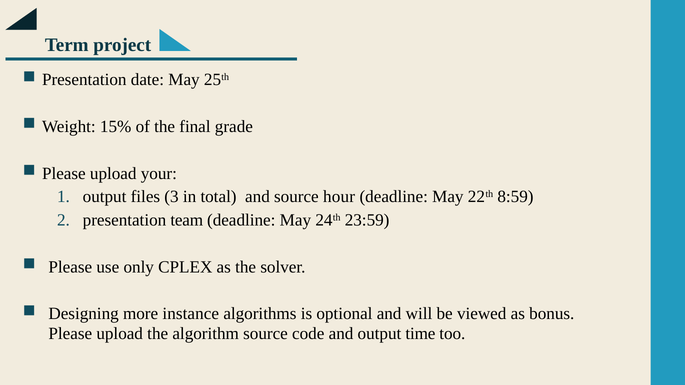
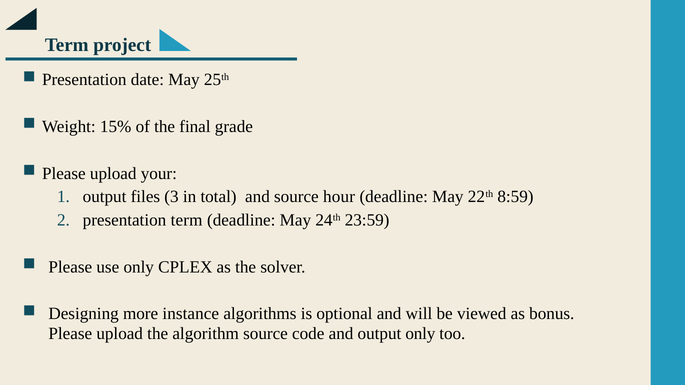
presentation team: team -> term
output time: time -> only
